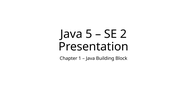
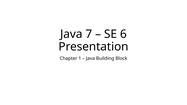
5: 5 -> 7
2: 2 -> 6
